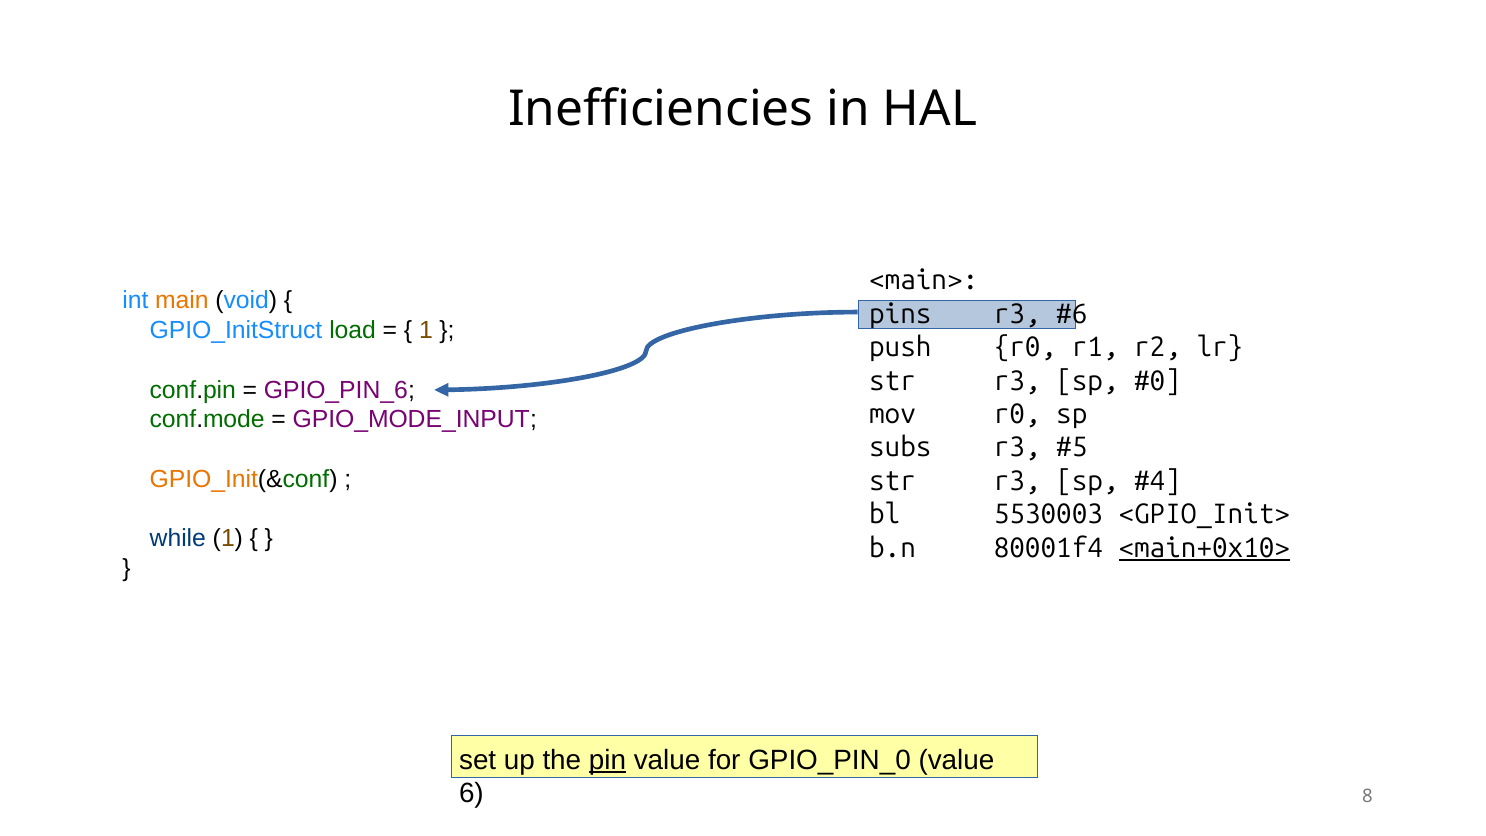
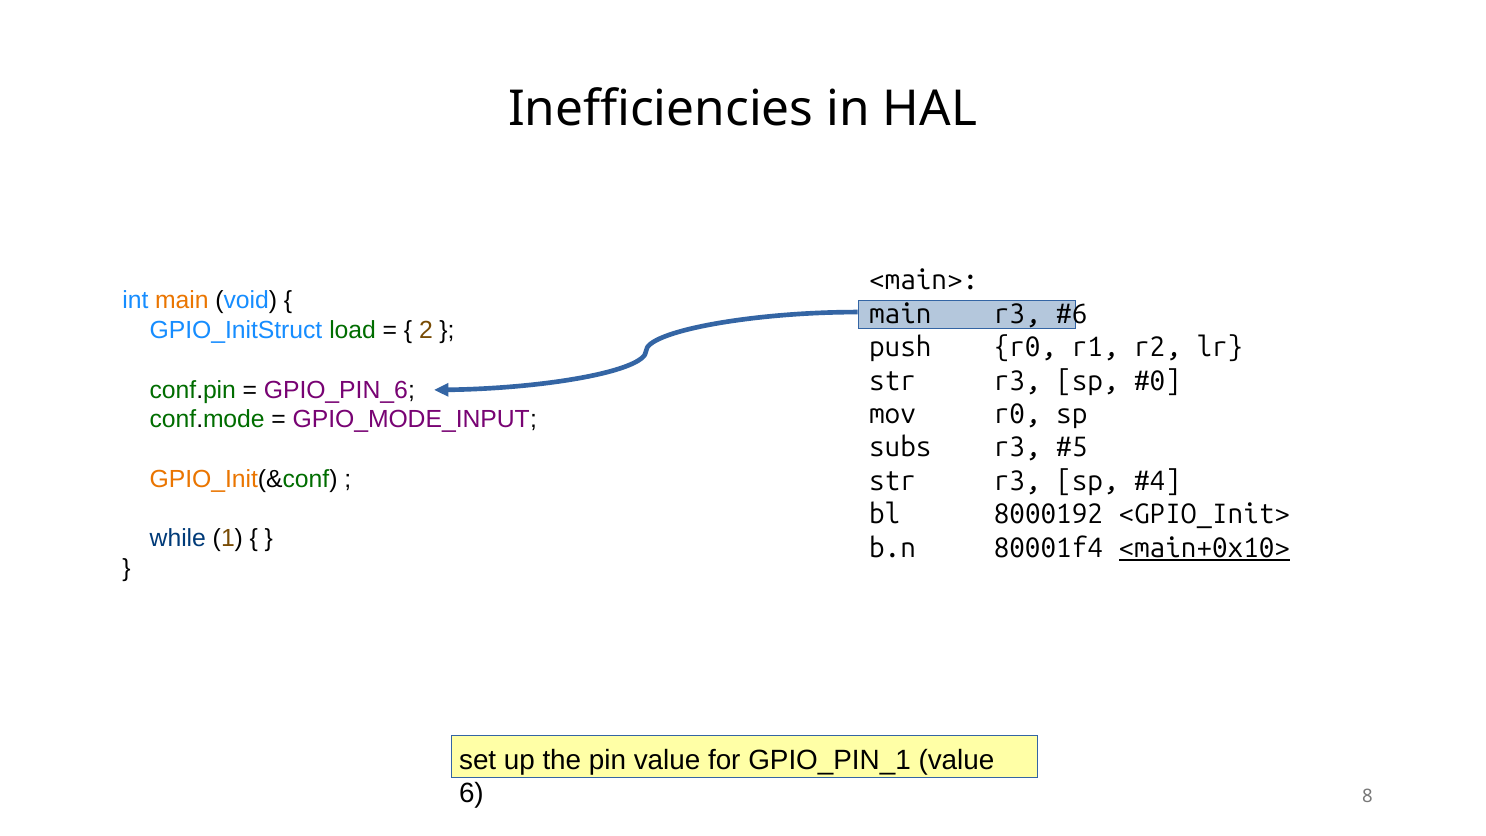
pins at (900, 314): pins -> main
1 at (426, 330): 1 -> 2
5530003: 5530003 -> 8000192
pin underline: present -> none
GPIO_PIN_0: GPIO_PIN_0 -> GPIO_PIN_1
